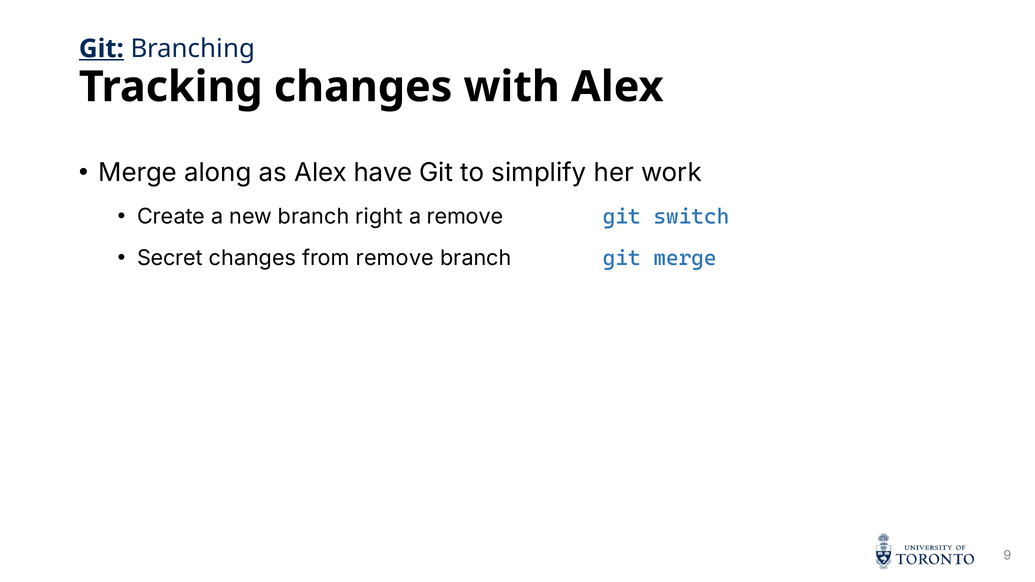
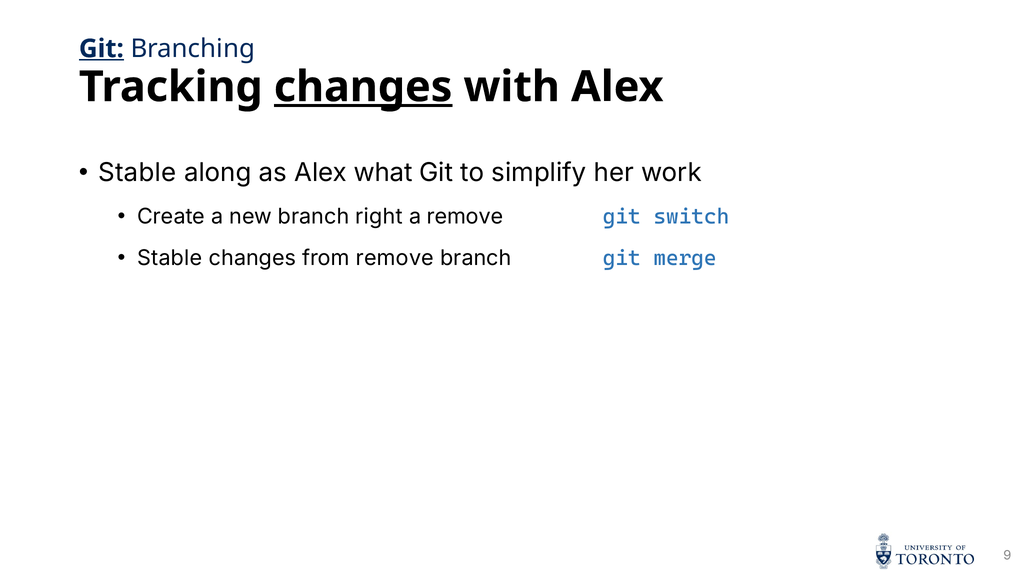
changes at (363, 87) underline: none -> present
Merge at (138, 173): Merge -> Stable
have: have -> what
Secret at (170, 258): Secret -> Stable
